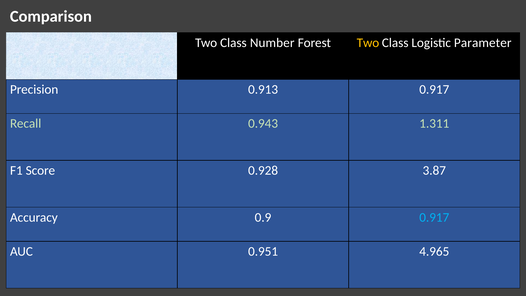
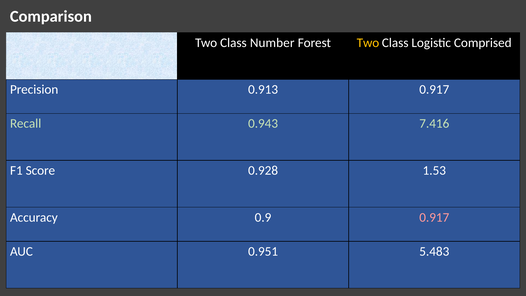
Parameter: Parameter -> Comprised
1.311: 1.311 -> 7.416
3.87: 3.87 -> 1.53
0.917 at (434, 217) colour: light blue -> pink
4.965: 4.965 -> 5.483
